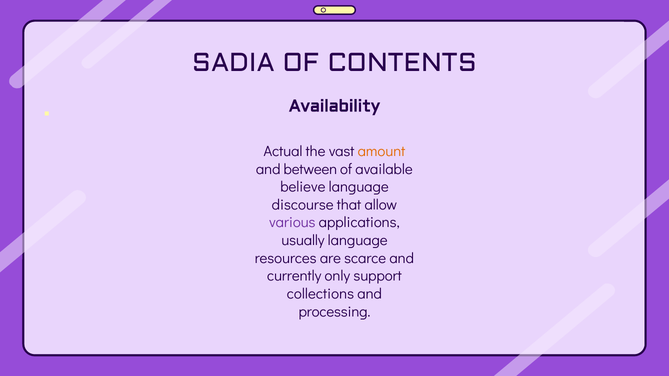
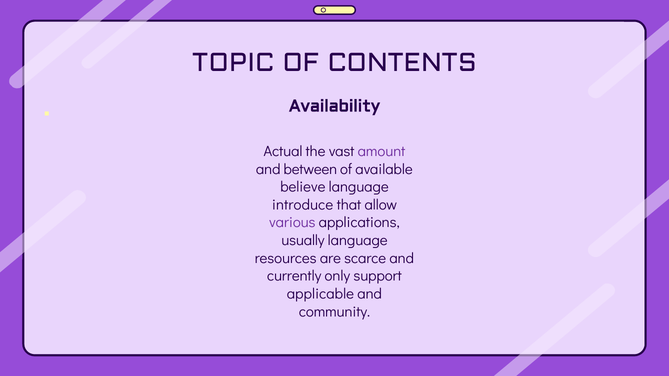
SADIA: SADIA -> TOPIC
amount colour: orange -> purple
discourse: discourse -> introduce
collections: collections -> applicable
processing: processing -> community
